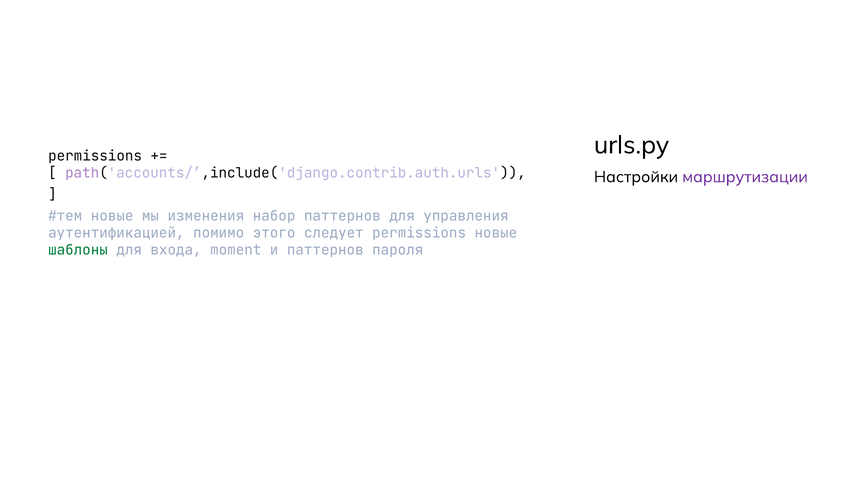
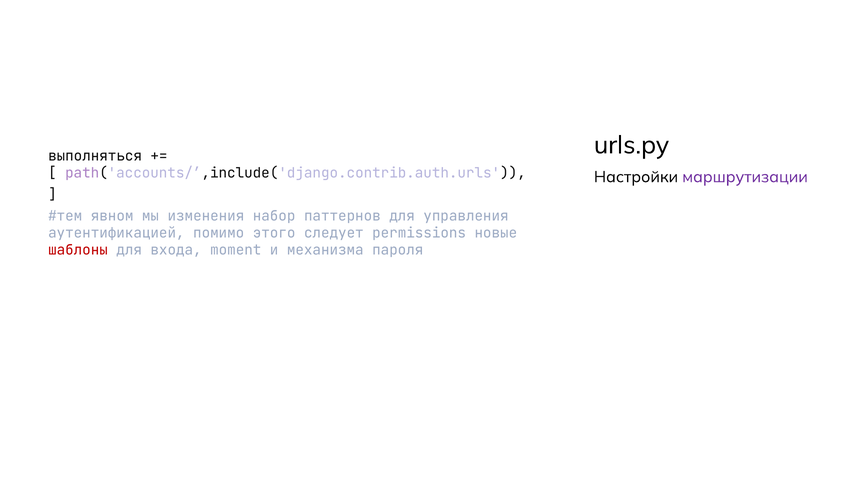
permissions at (95, 156): permissions -> выполняться
новые at (112, 216): новые -> явном
шаблоны colour: green -> red
и паттернов: паттернов -> механизма
